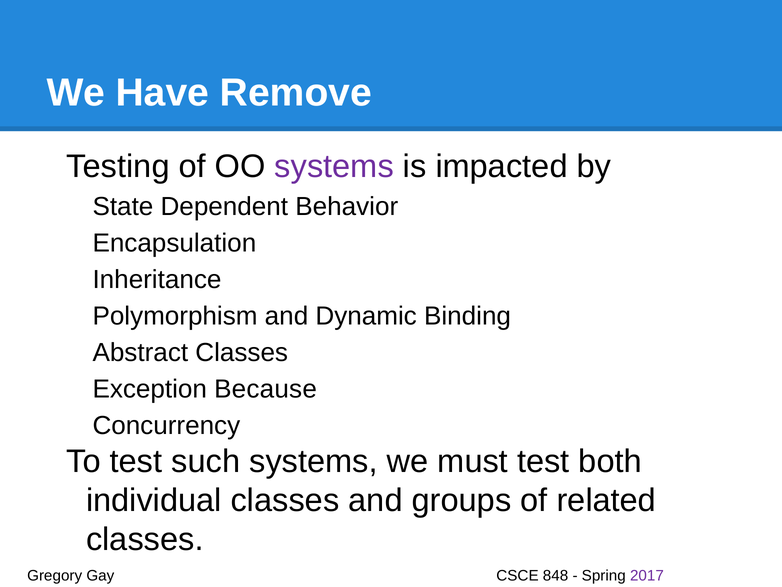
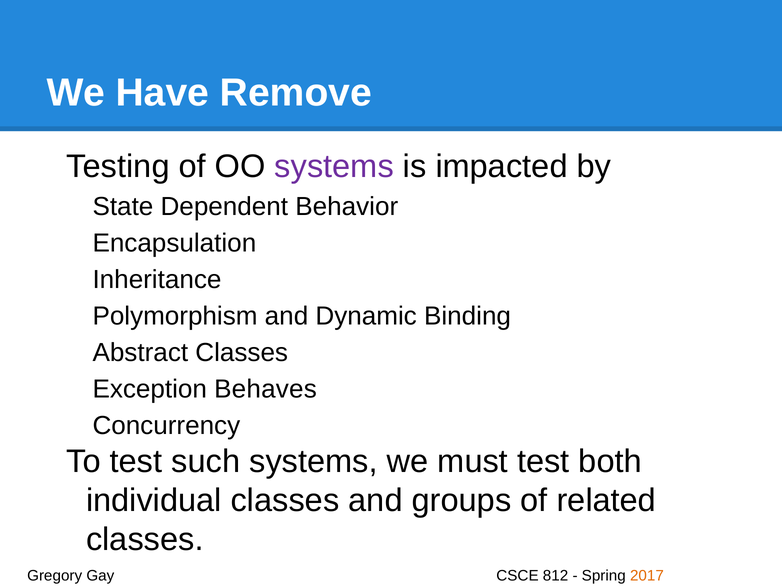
Because: Because -> Behaves
848: 848 -> 812
2017 colour: purple -> orange
